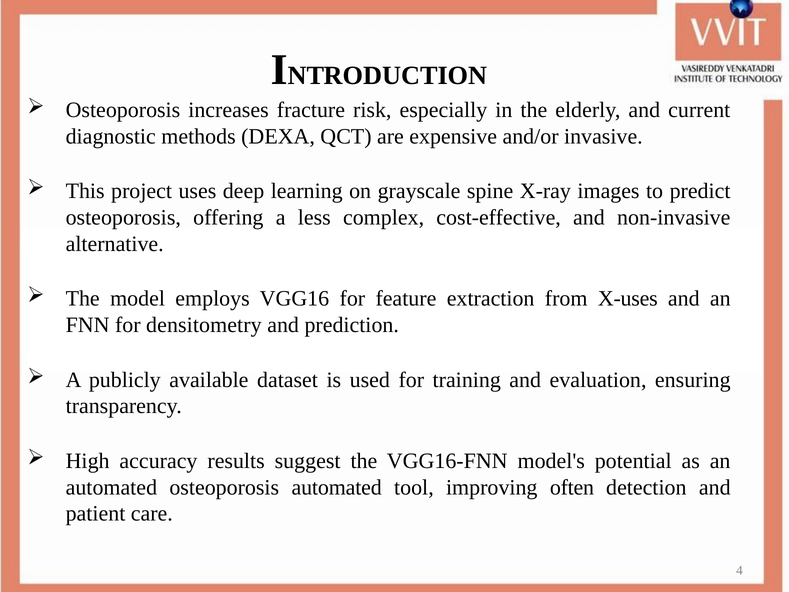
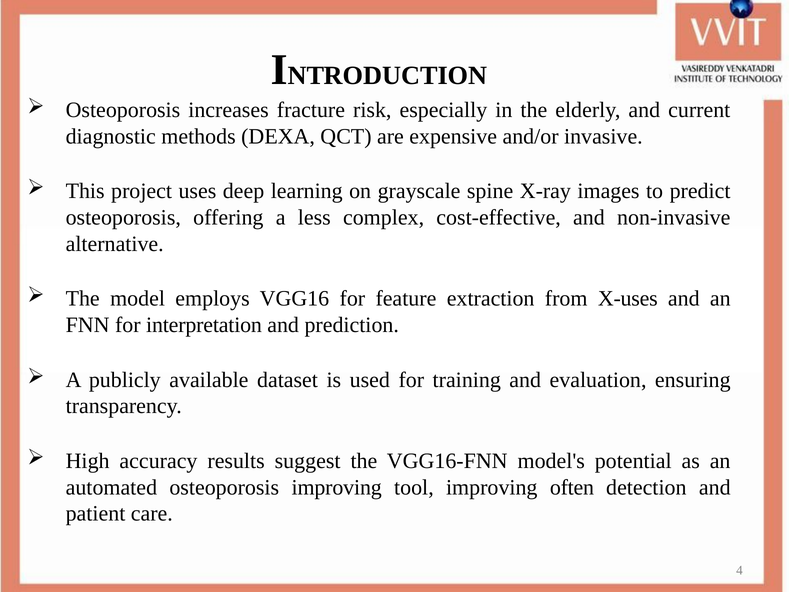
densitometry: densitometry -> interpretation
osteoporosis automated: automated -> improving
